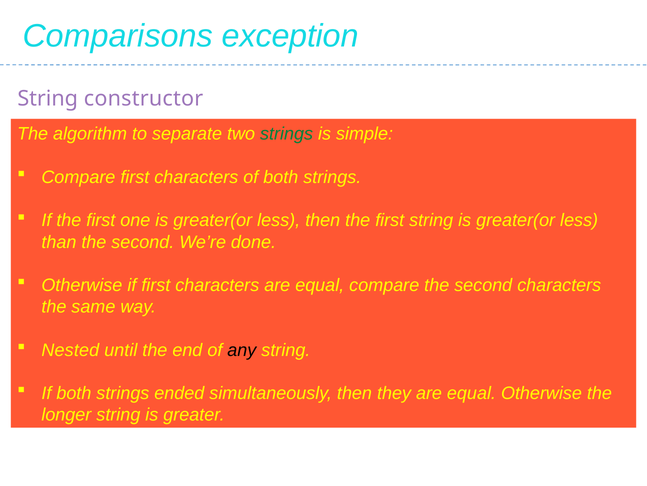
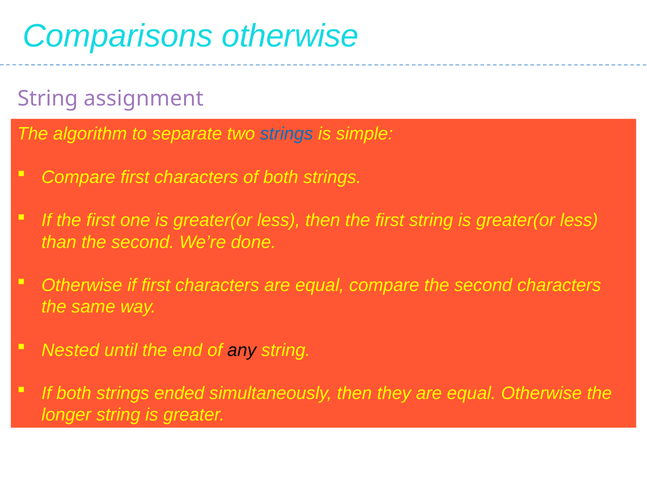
Comparisons exception: exception -> otherwise
constructor: constructor -> assignment
strings at (287, 134) colour: green -> blue
